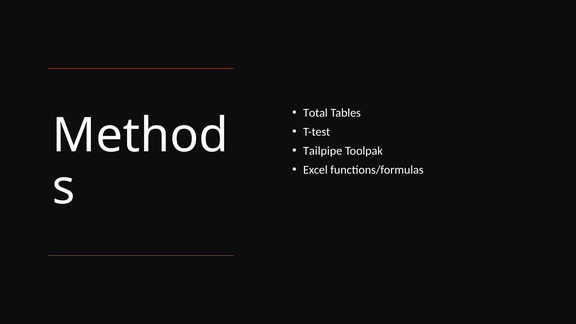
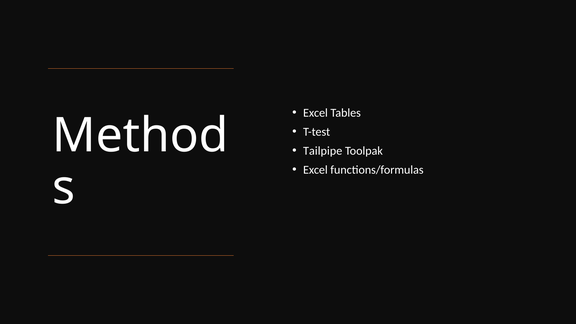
Total at (315, 113): Total -> Excel
